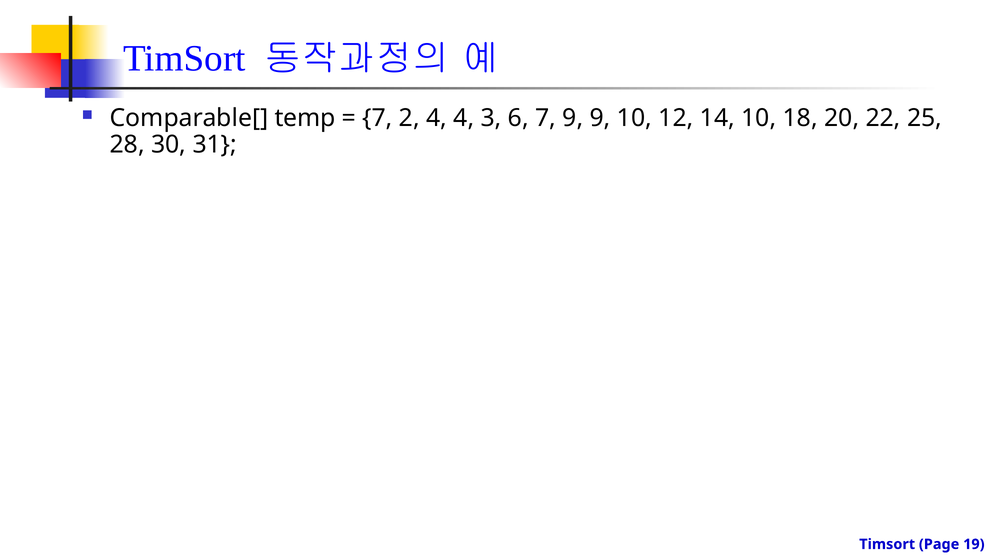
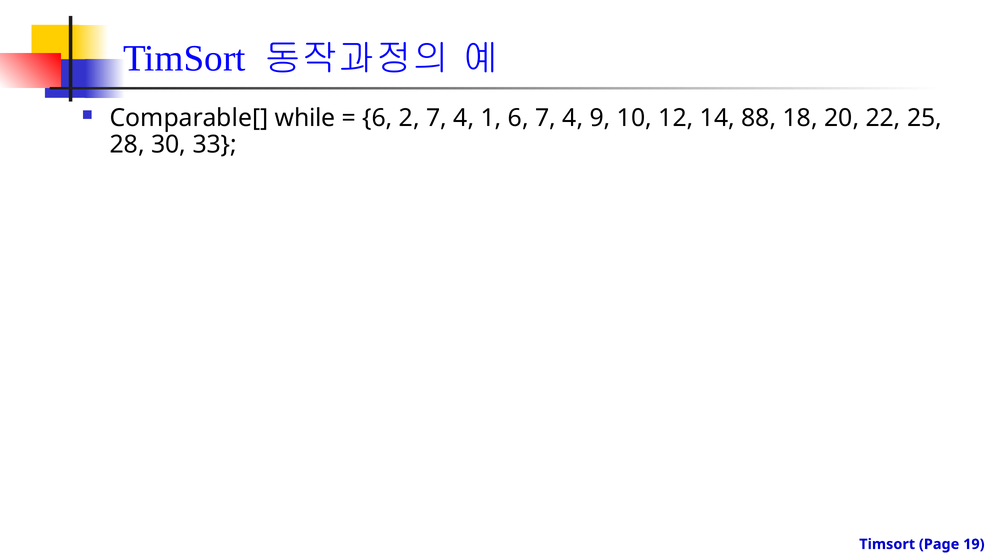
temp: temp -> while
7 at (377, 118): 7 -> 6
2 4: 4 -> 7
3: 3 -> 1
6 7 9: 9 -> 4
14 10: 10 -> 88
31: 31 -> 33
